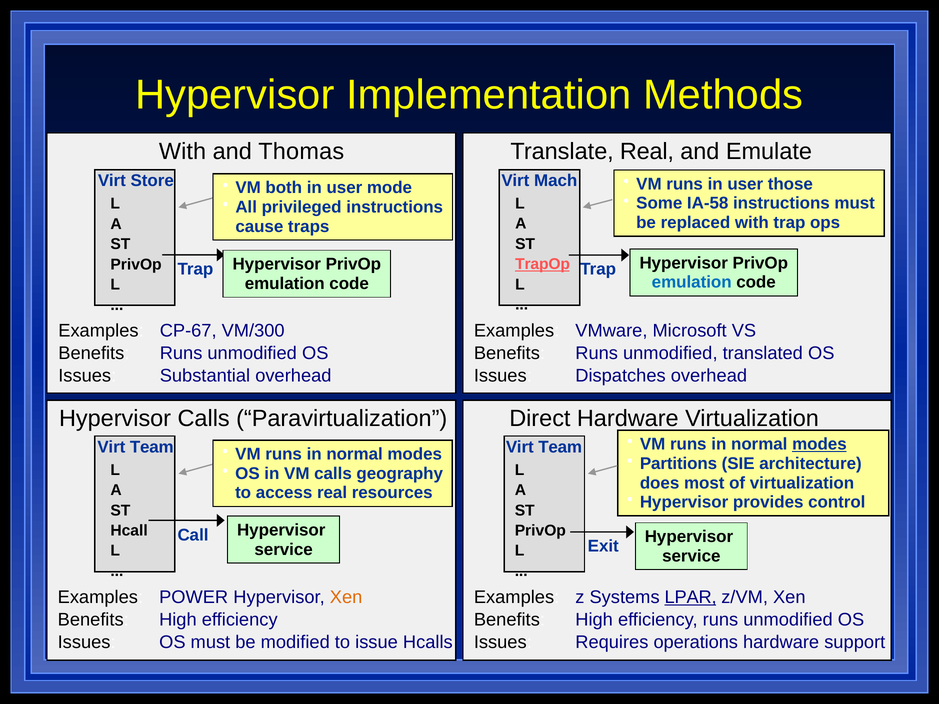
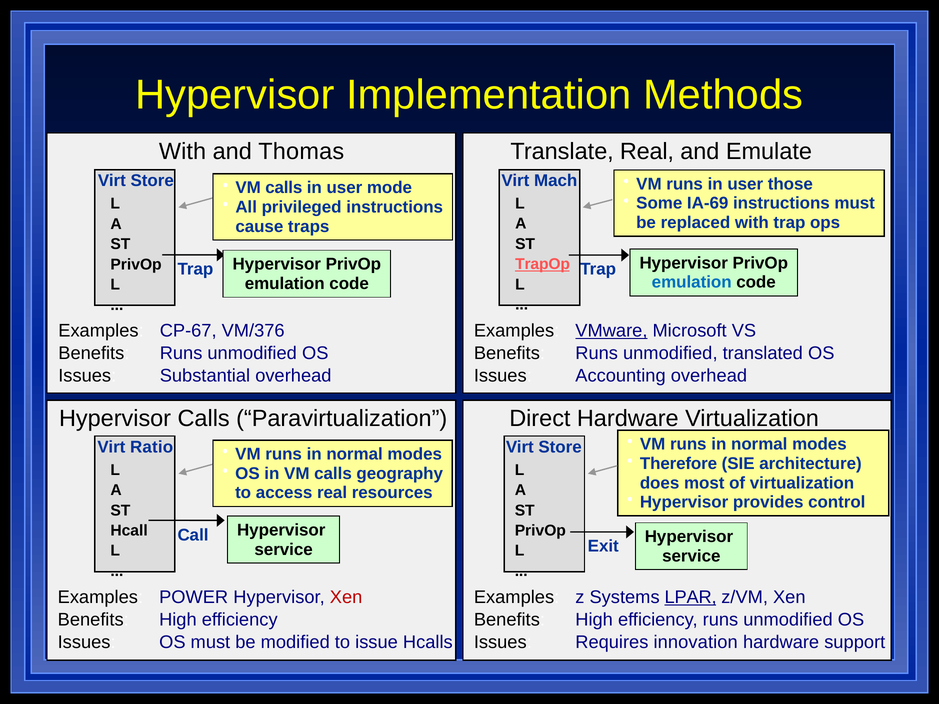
both at (284, 188): both -> calls
IA-58: IA-58 -> IA-69
VM/300: VM/300 -> VM/376
VMware underline: none -> present
Dispatches: Dispatches -> Accounting
modes at (819, 444) underline: present -> none
Team at (152, 447): Team -> Ratio
Team at (560, 447): Team -> Store
Partitions: Partitions -> Therefore
Xen at (346, 597) colour: orange -> red
operations: operations -> innovation
